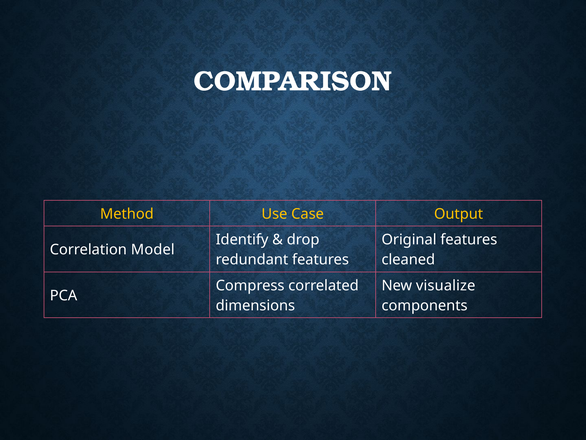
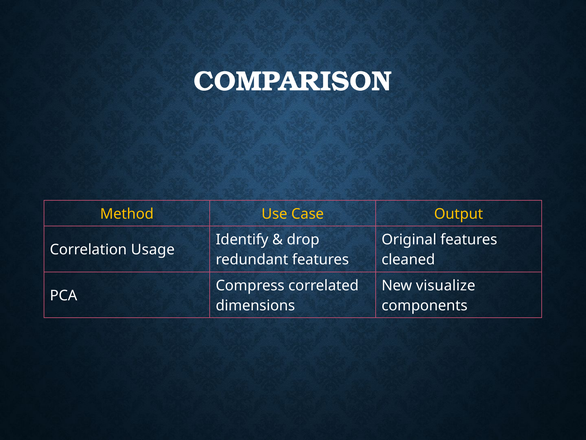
Model: Model -> Usage
